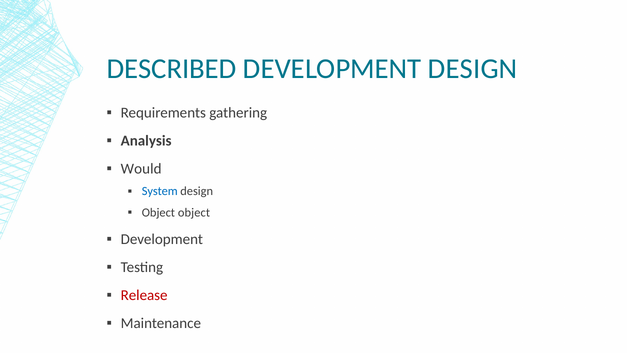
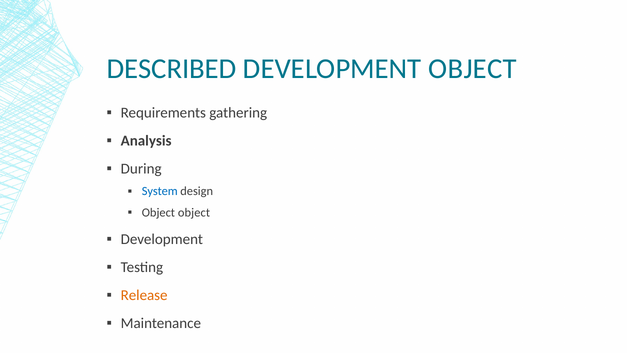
DEVELOPMENT DESIGN: DESIGN -> OBJECT
Would: Would -> During
Release colour: red -> orange
